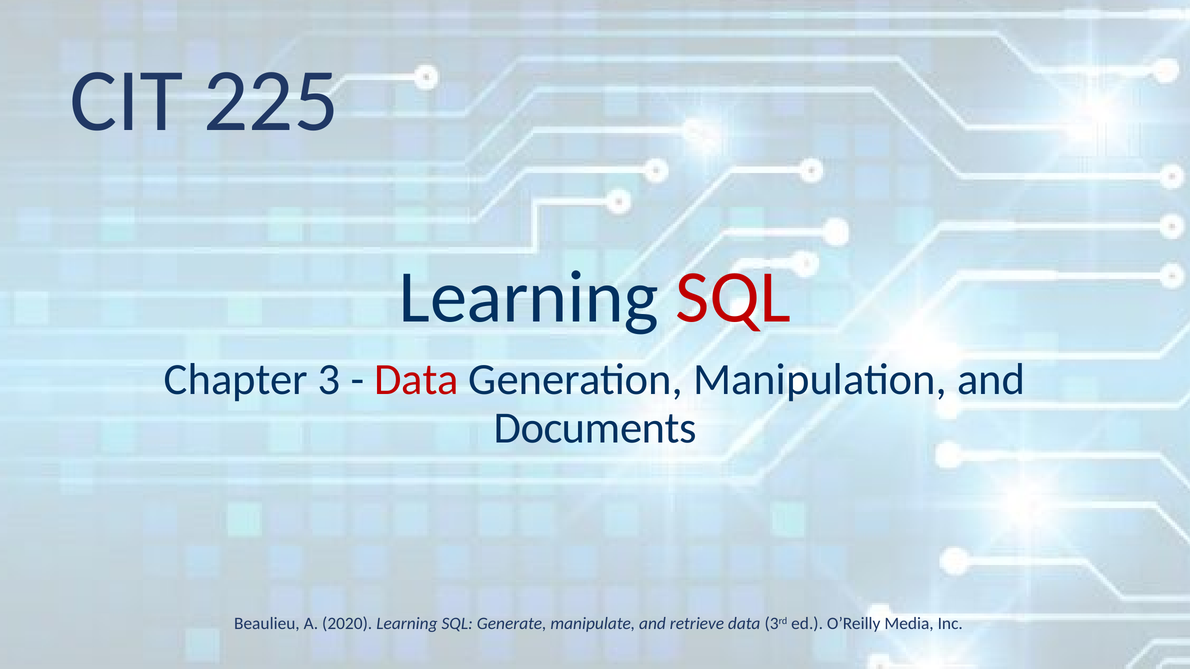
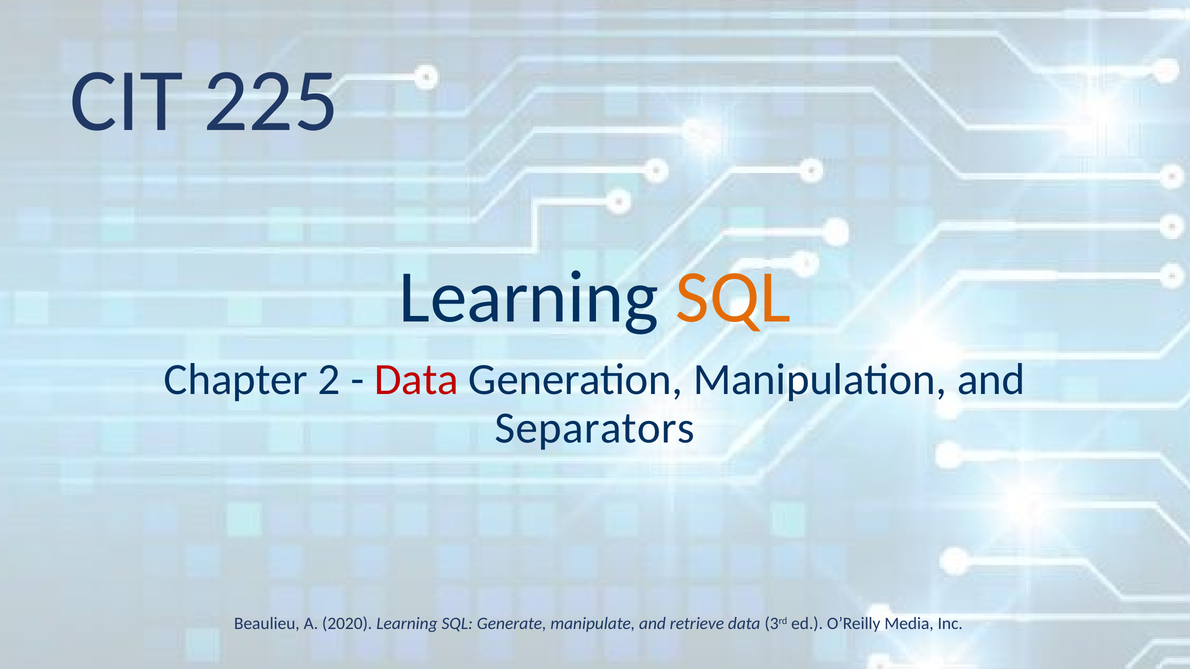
SQL at (733, 297) colour: red -> orange
3: 3 -> 2
Documents: Documents -> Separators
